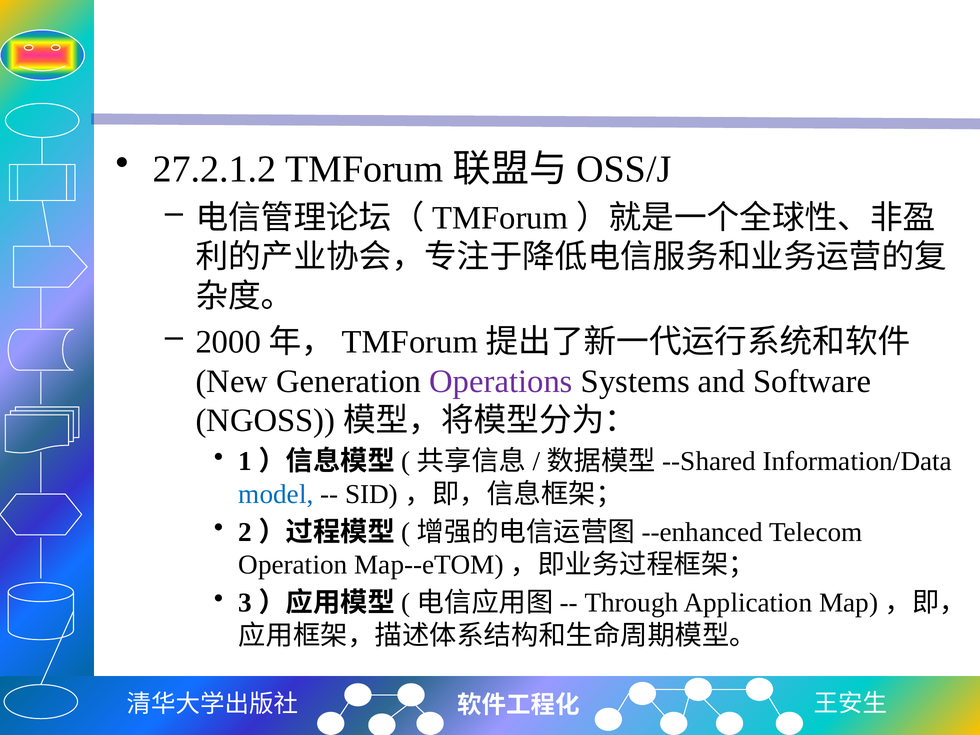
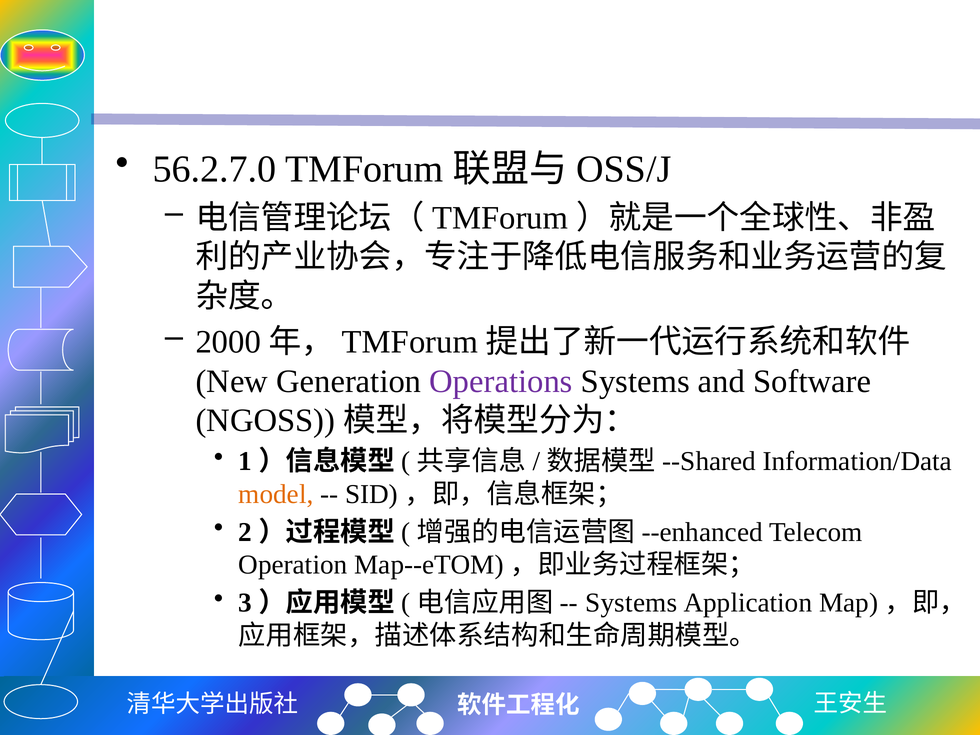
27.2.1.2: 27.2.1.2 -> 56.2.7.0
model colour: blue -> orange
Through at (631, 603): Through -> Systems
